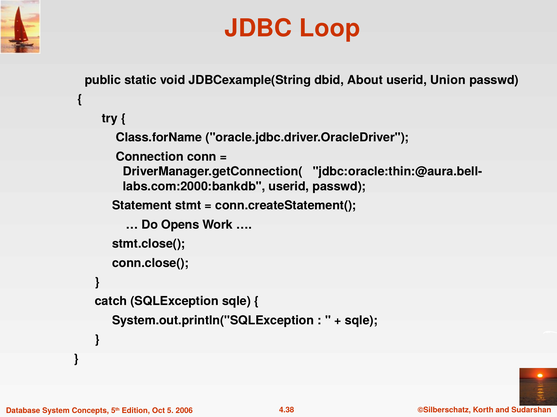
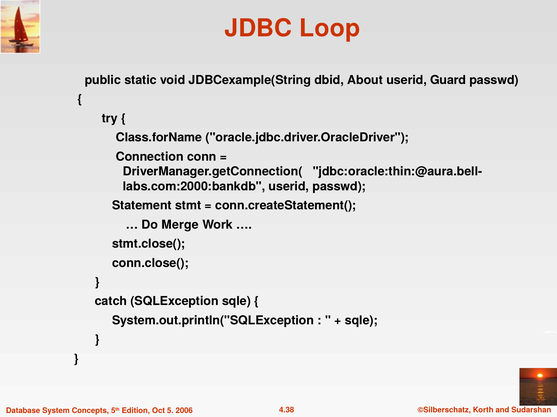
Union: Union -> Guard
Opens: Opens -> Merge
